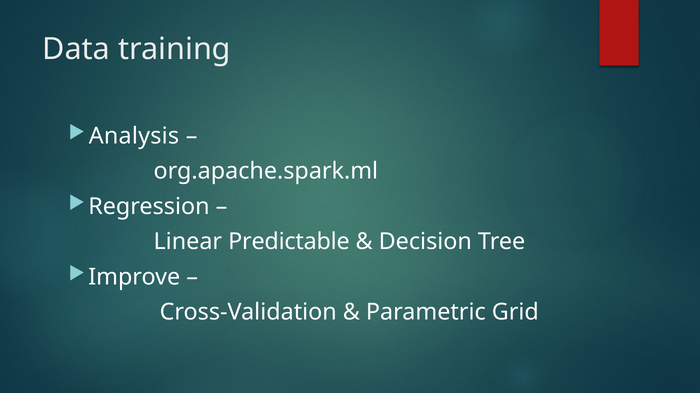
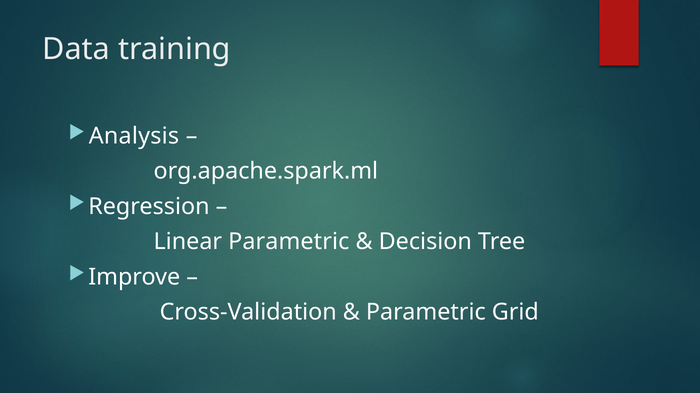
Linear Predictable: Predictable -> Parametric
